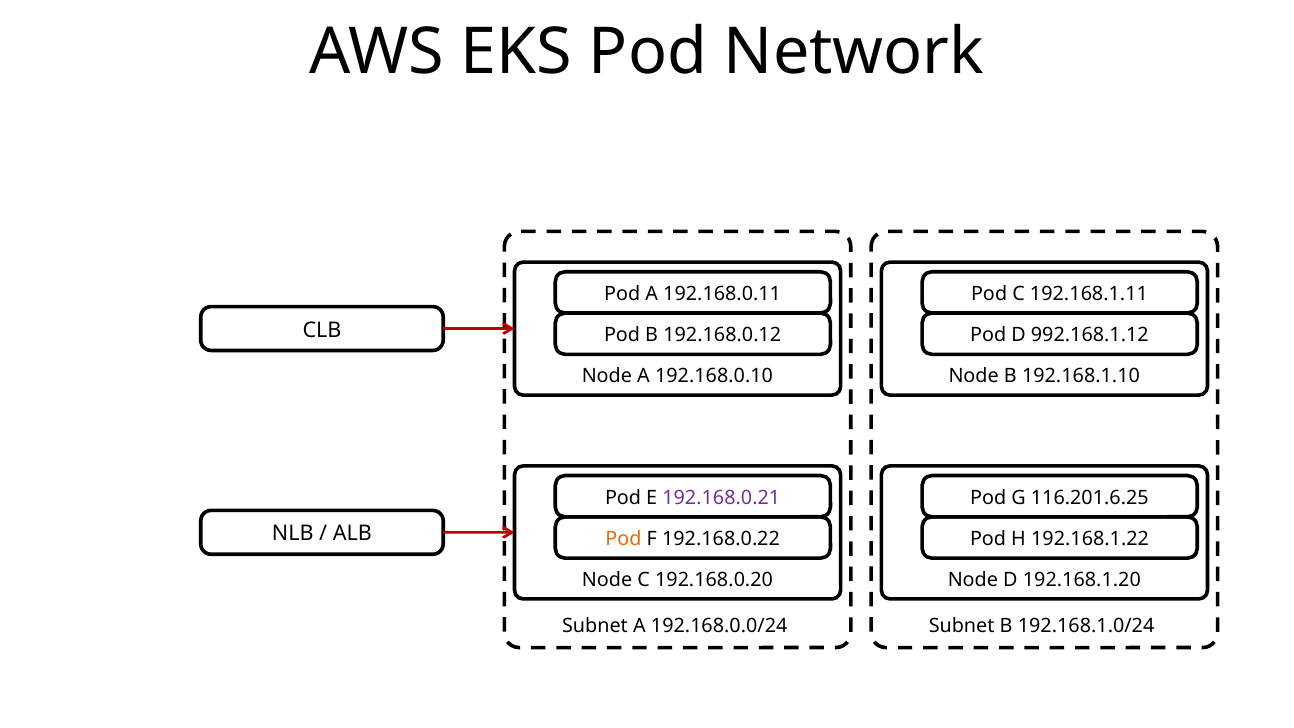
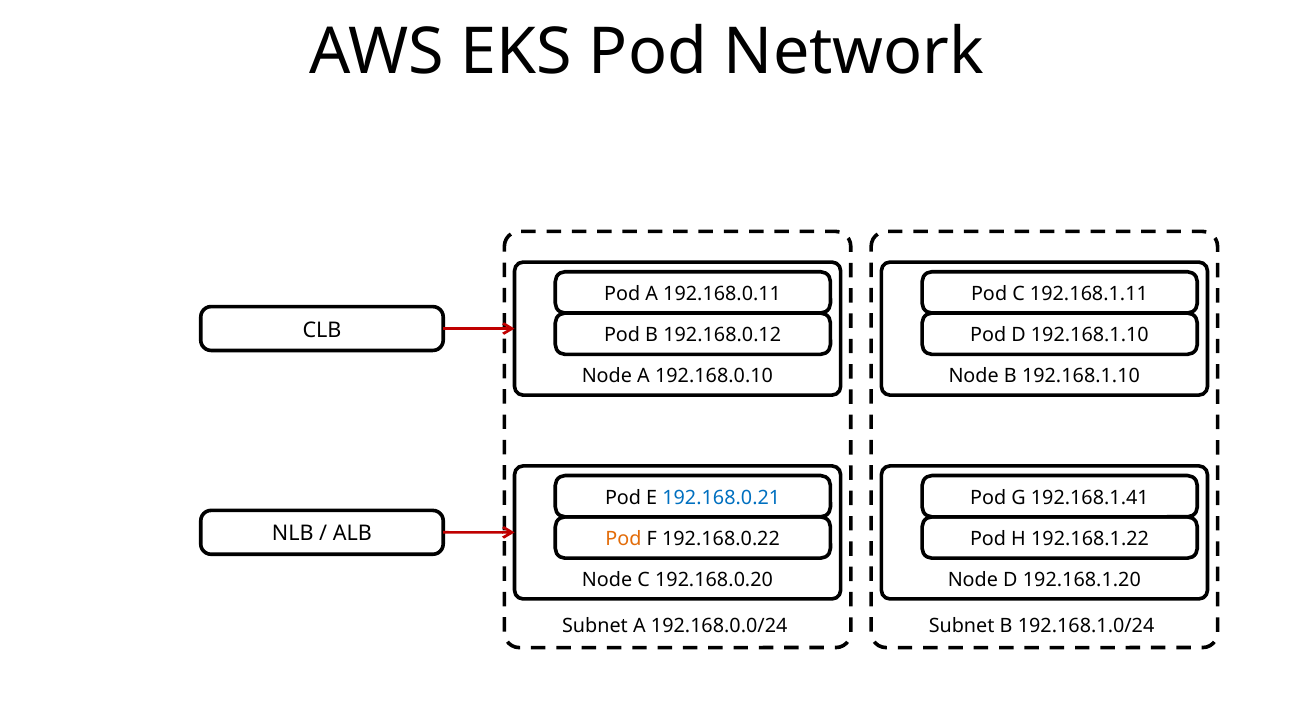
D 992.168.1.12: 992.168.1.12 -> 192.168.1.10
192.168.0.21 colour: purple -> blue
116.201.6.25: 116.201.6.25 -> 192.168.1.41
